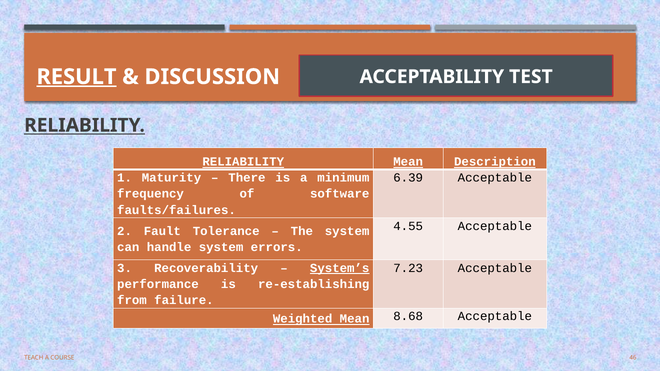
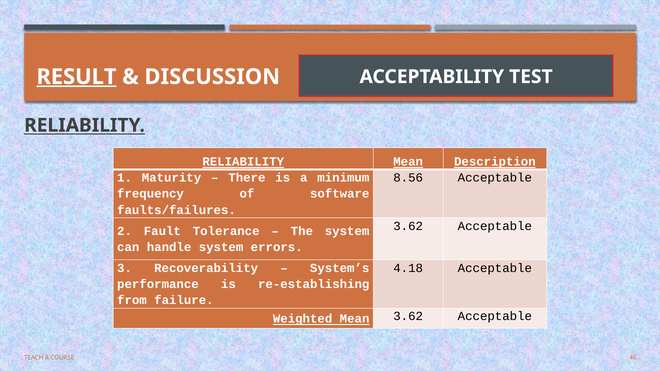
6.39: 6.39 -> 8.56
4.55 at (408, 226): 4.55 -> 3.62
System’s underline: present -> none
7.23: 7.23 -> 4.18
Mean 8.68: 8.68 -> 3.62
